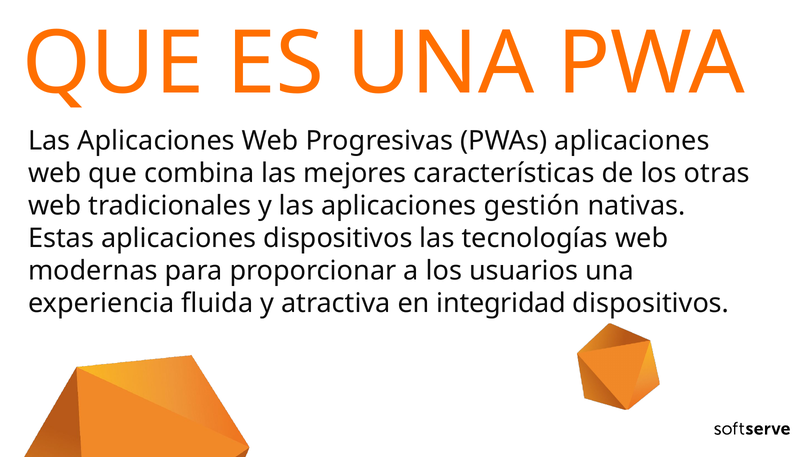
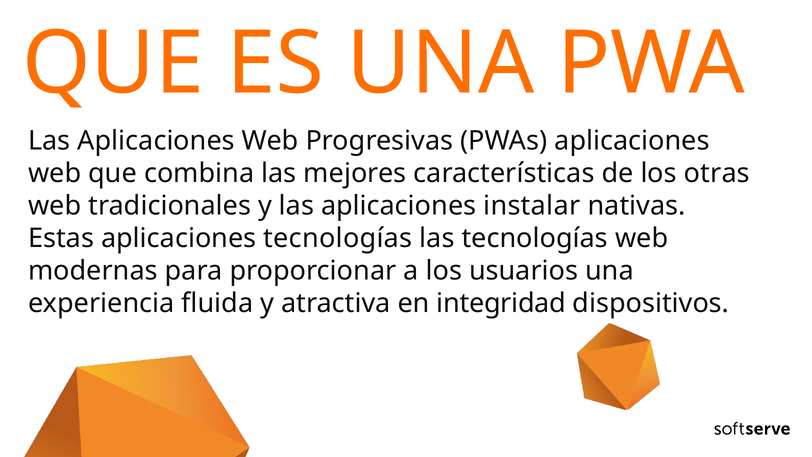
gestión: gestión -> instalar
aplicaciones dispositivos: dispositivos -> tecnologías
